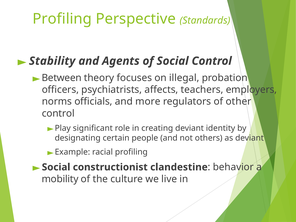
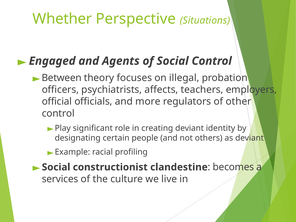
Profiling at (62, 19): Profiling -> Whether
Standards: Standards -> Situations
Stability: Stability -> Engaged
norms: norms -> official
behavior: behavior -> becomes
mobility: mobility -> services
